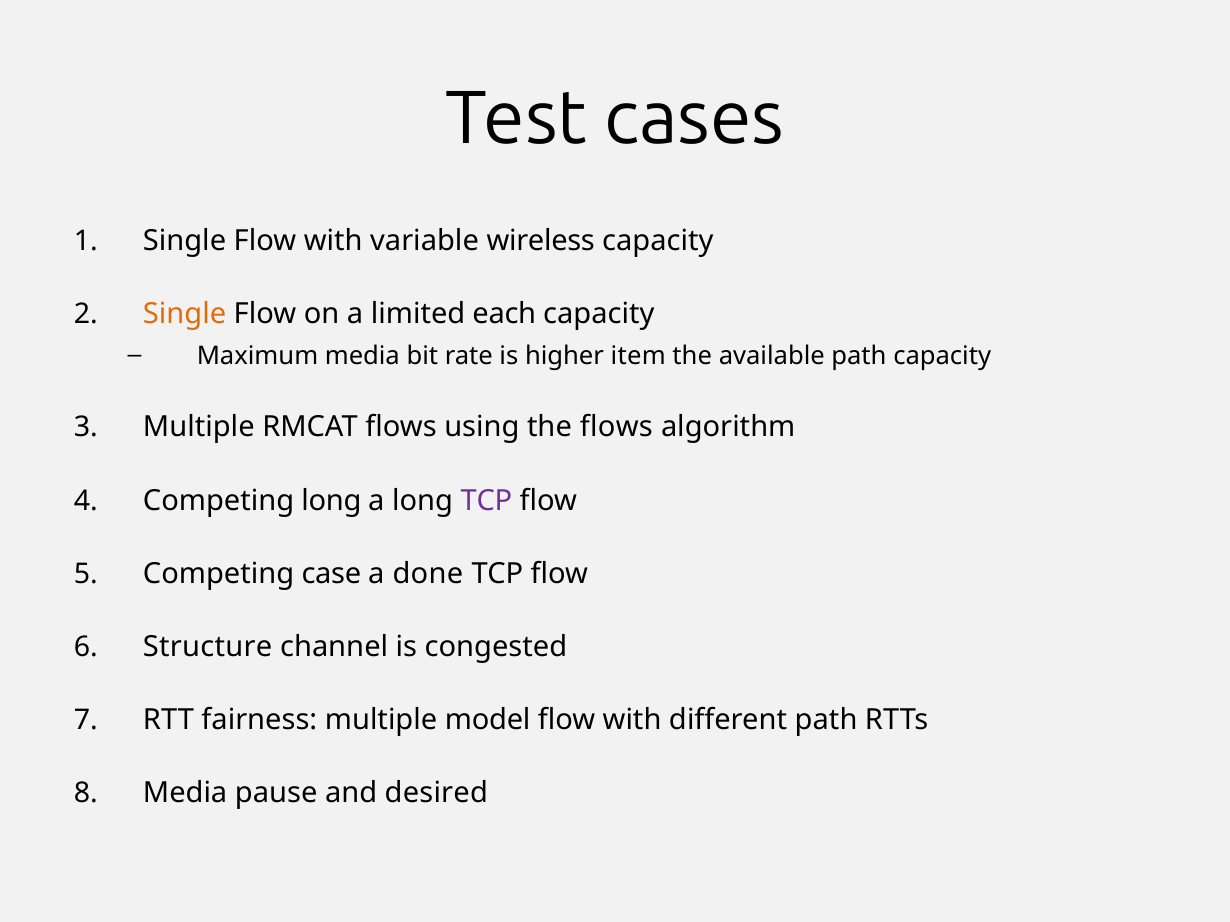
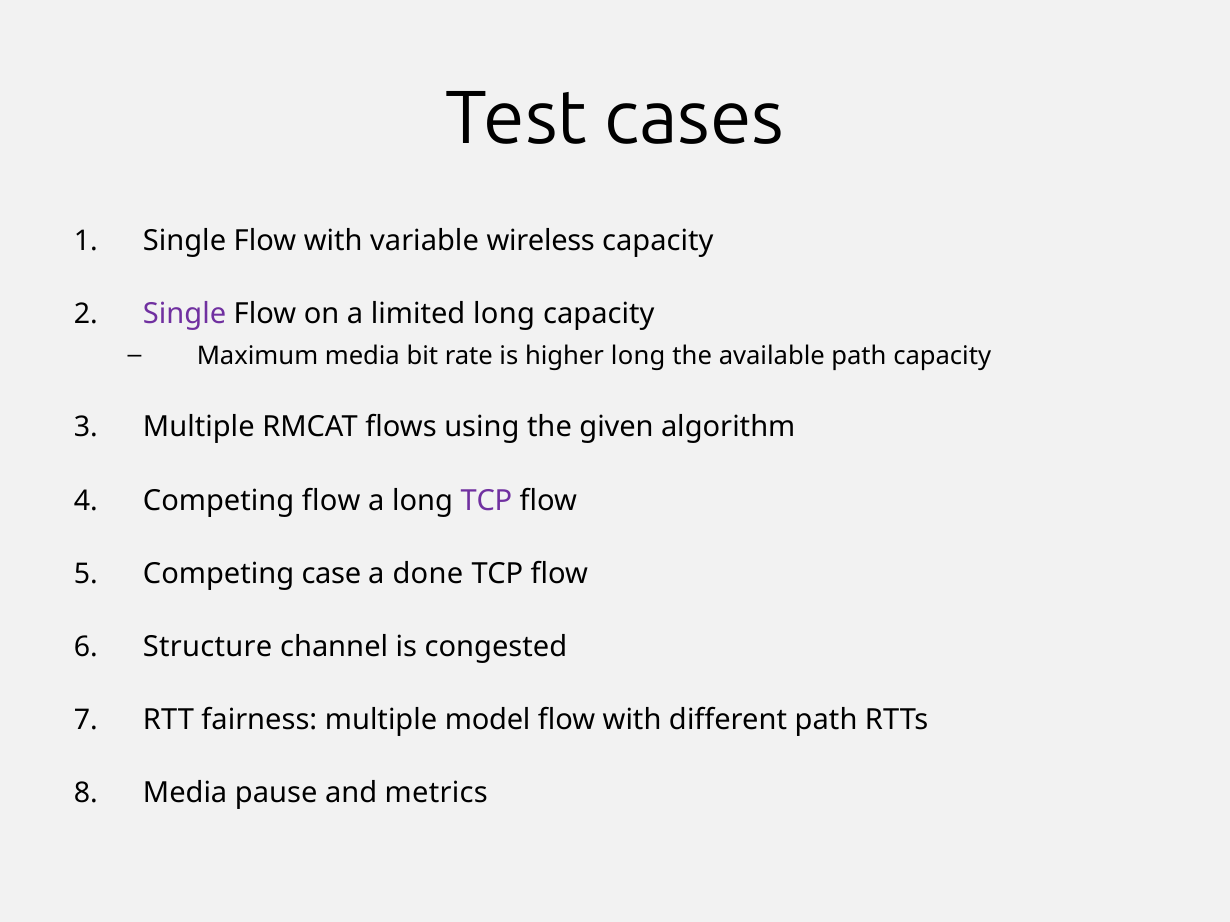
Single at (185, 314) colour: orange -> purple
limited each: each -> long
higher item: item -> long
the flows: flows -> given
Competing long: long -> flow
desired: desired -> metrics
